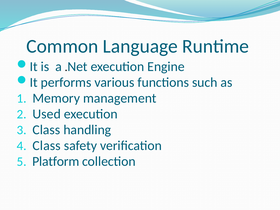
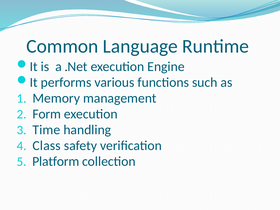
Used: Used -> Form
Class at (46, 130): Class -> Time
